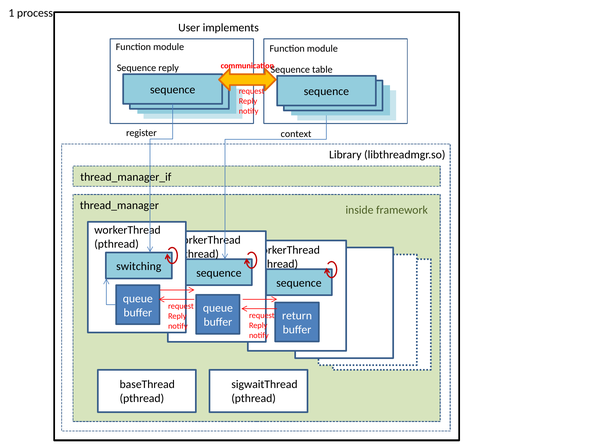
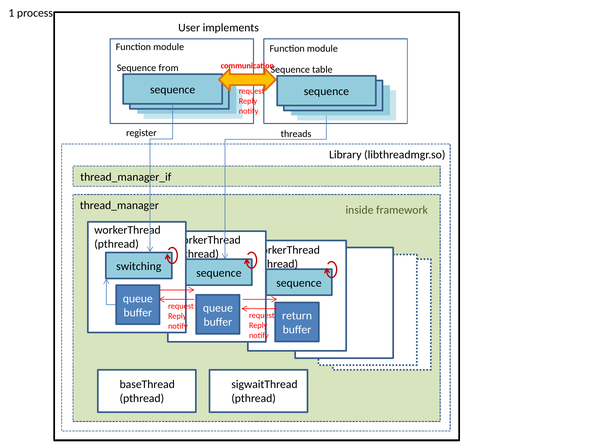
Sequence reply: reply -> from
context: context -> threads
